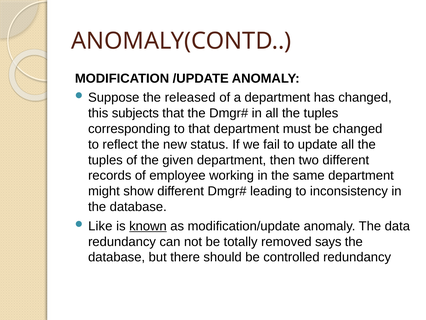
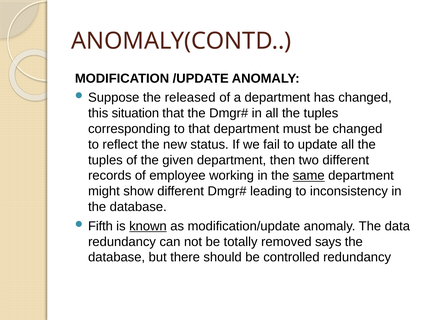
subjects: subjects -> situation
same underline: none -> present
Like: Like -> Fifth
